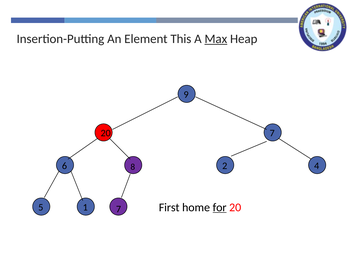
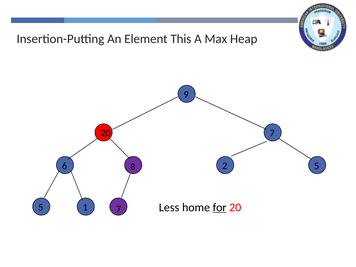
Max underline: present -> none
2 4: 4 -> 5
First: First -> Less
